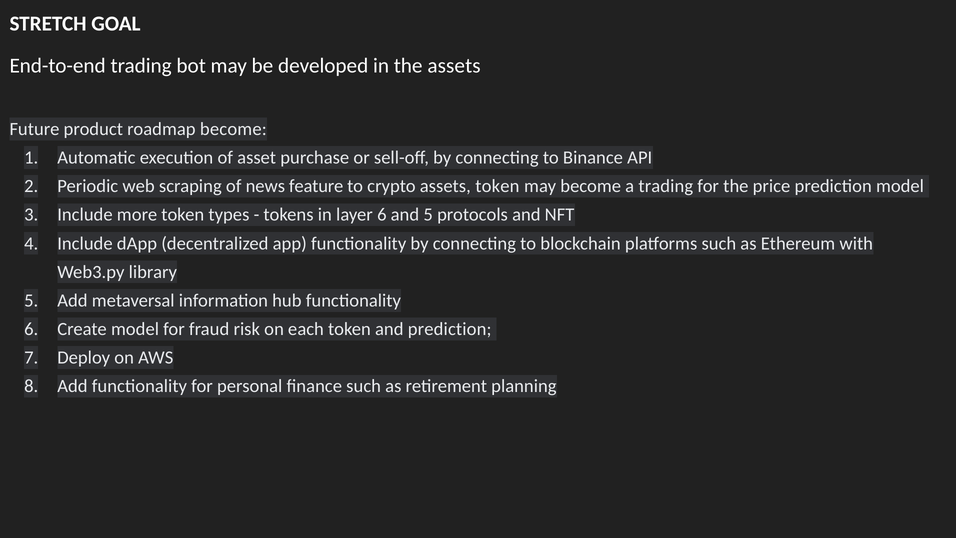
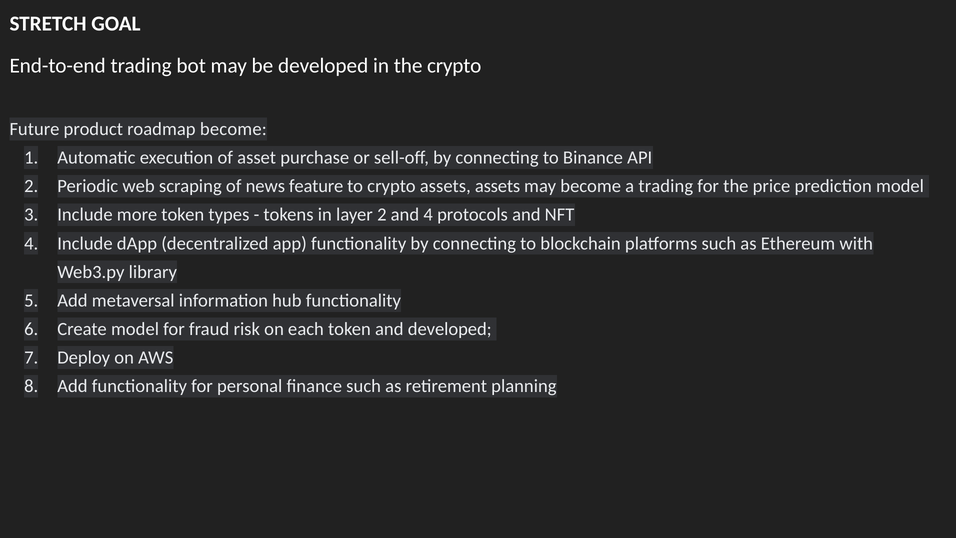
the assets: assets -> crypto
assets token: token -> assets
layer 6: 6 -> 2
and 5: 5 -> 4
and prediction: prediction -> developed
